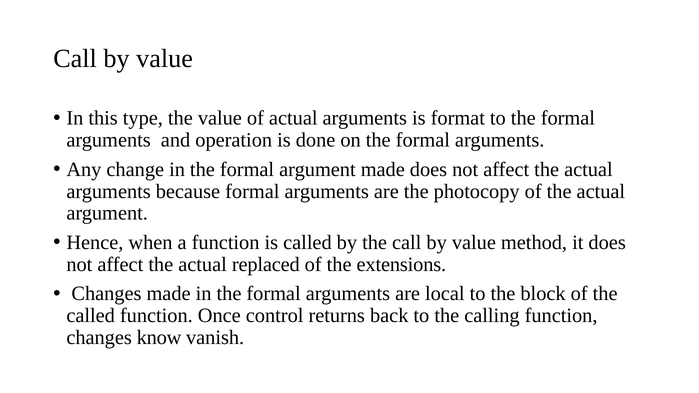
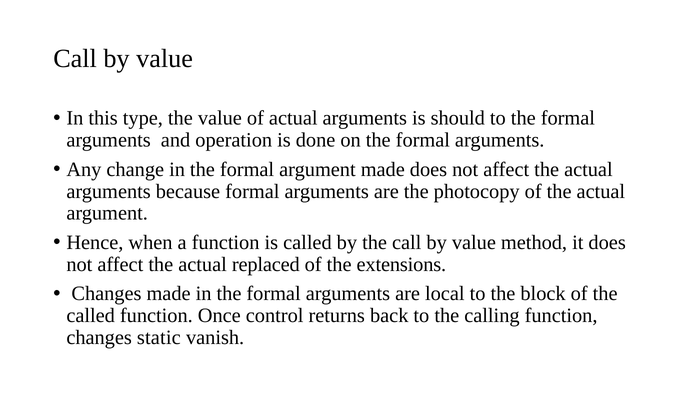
format: format -> should
know: know -> static
